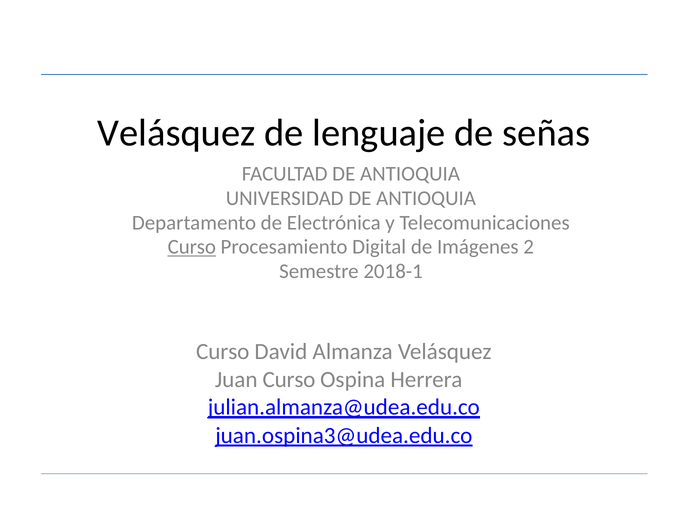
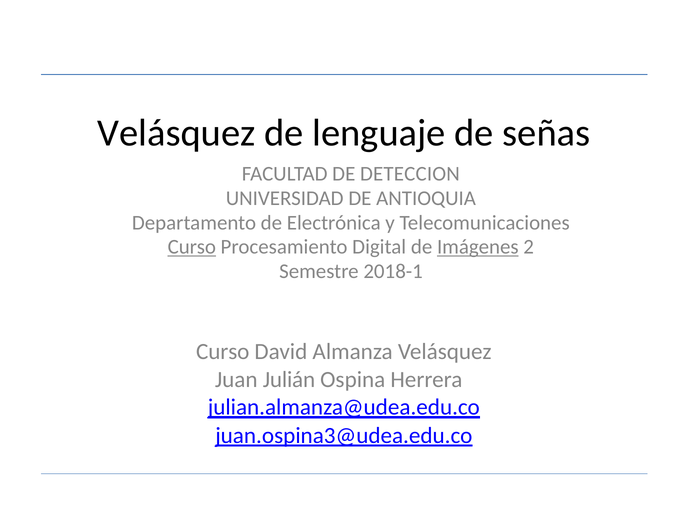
FACULTAD DE ANTIOQUIA: ANTIOQUIA -> DETECCION
Imágenes underline: none -> present
Juan Curso: Curso -> Julián
